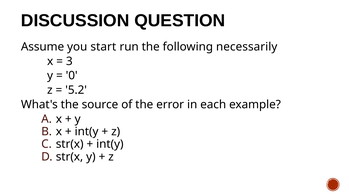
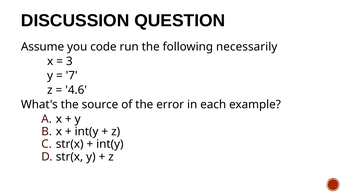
start: start -> code
0: 0 -> 7
5.2: 5.2 -> 4.6
